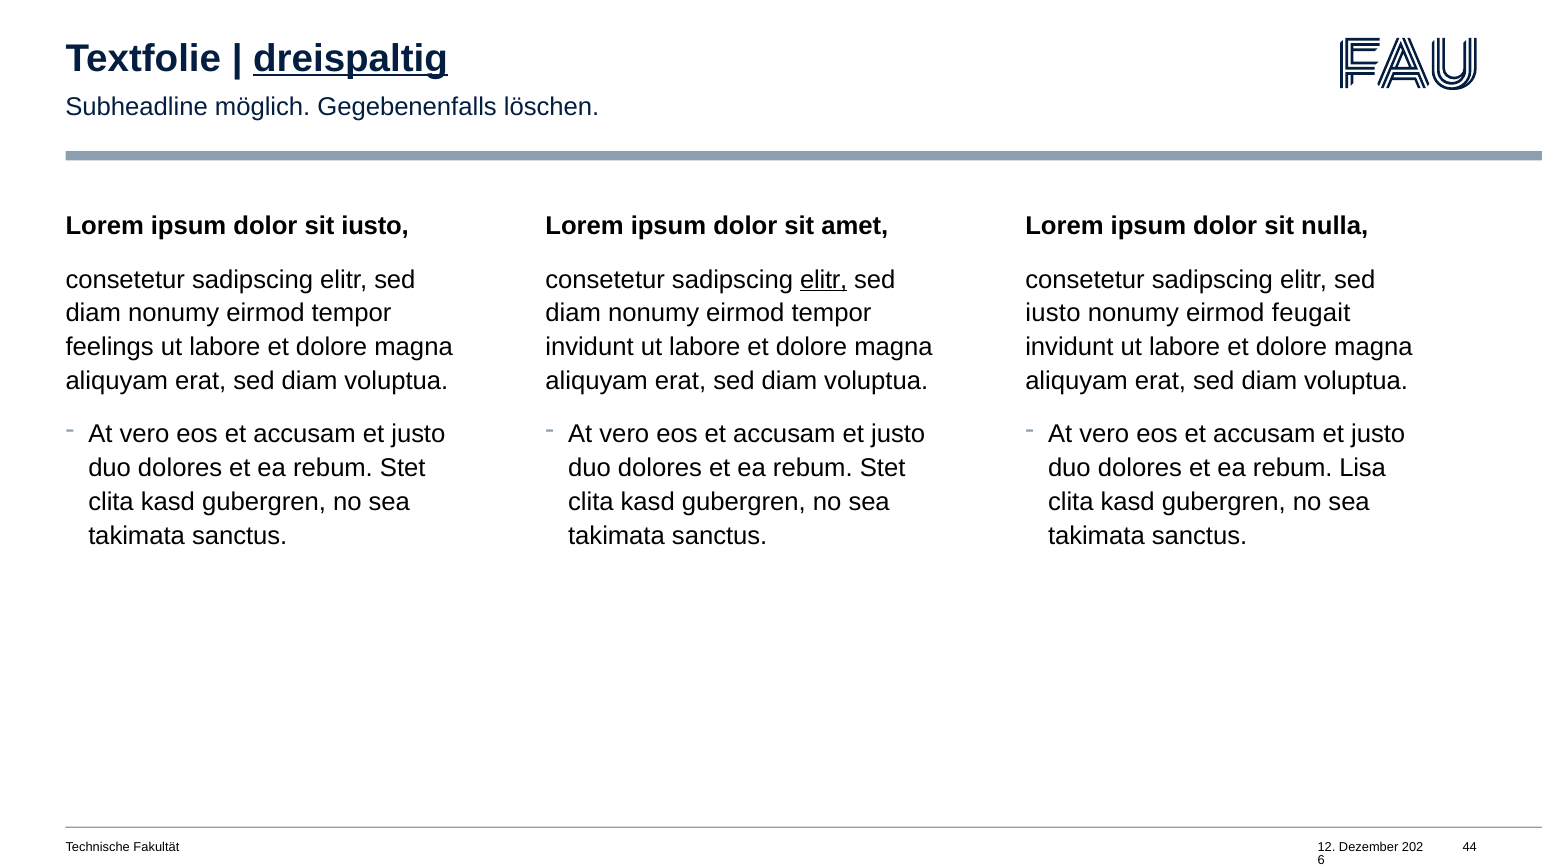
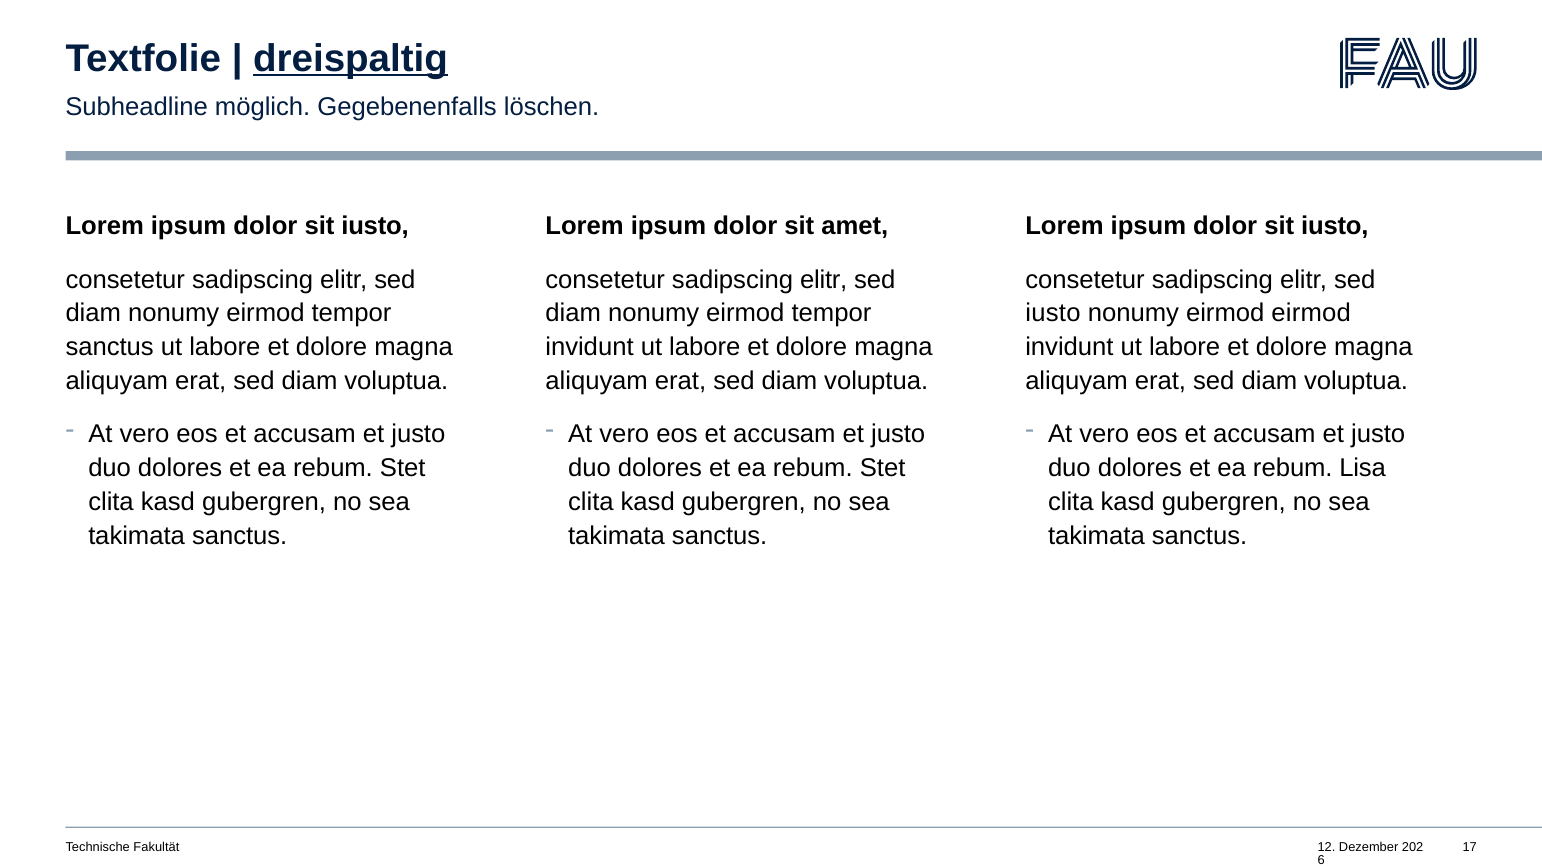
nulla at (1335, 227): nulla -> iusto
elitr at (824, 280) underline: present -> none
eirmod feugait: feugait -> eirmod
feelings at (110, 347): feelings -> sanctus
44: 44 -> 17
